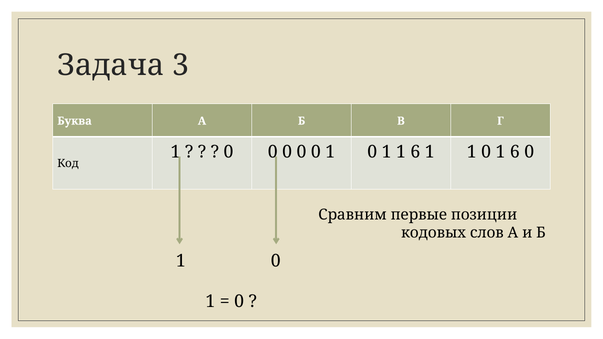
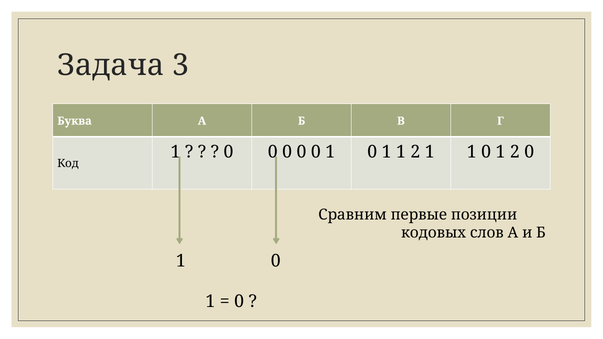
1 1 6: 6 -> 2
0 1 6: 6 -> 2
